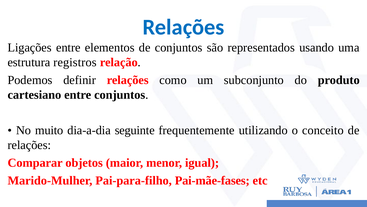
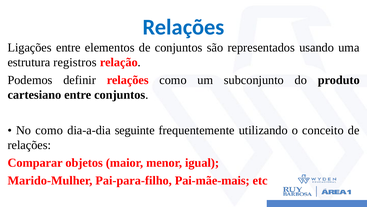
No muito: muito -> como
Pai-mãe-fases: Pai-mãe-fases -> Pai-mãe-mais
